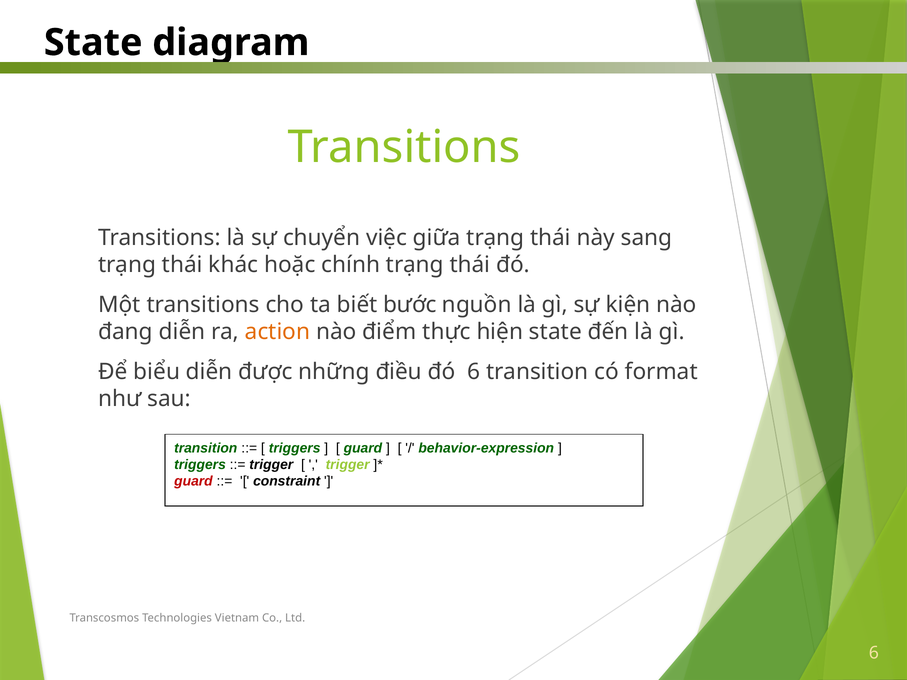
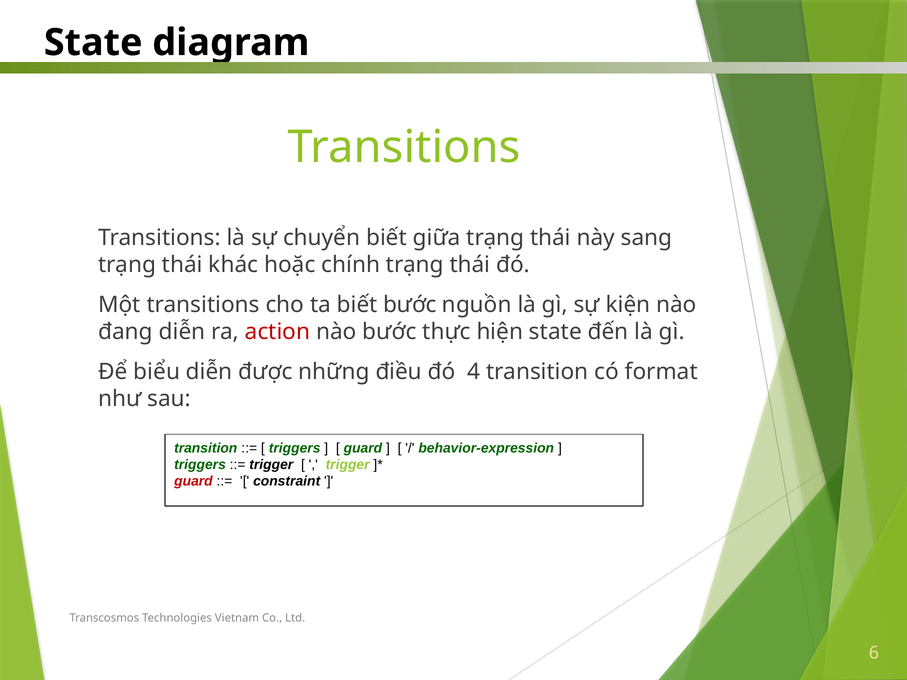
chuyển việc: việc -> biết
action colour: orange -> red
nào điểm: điểm -> bước
đó 6: 6 -> 4
